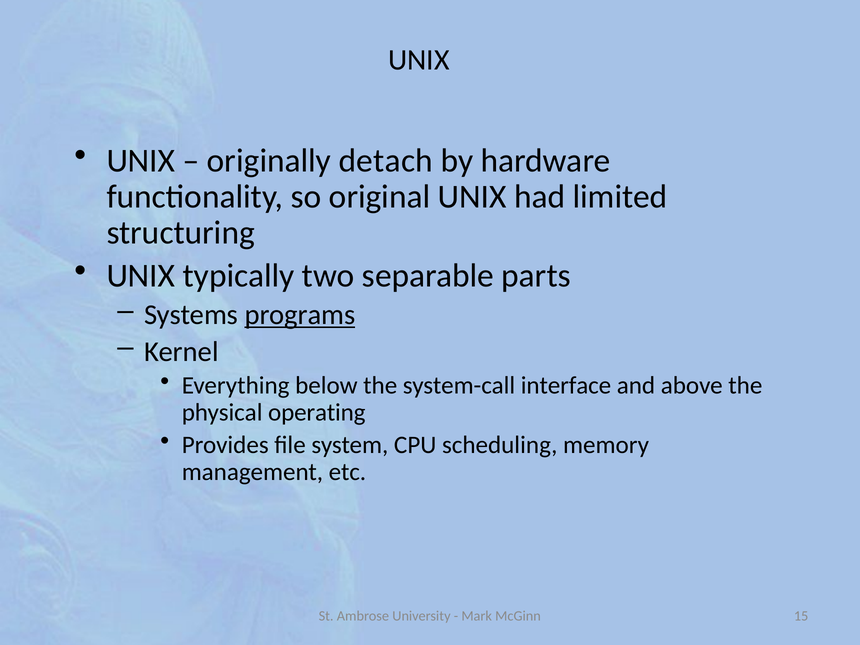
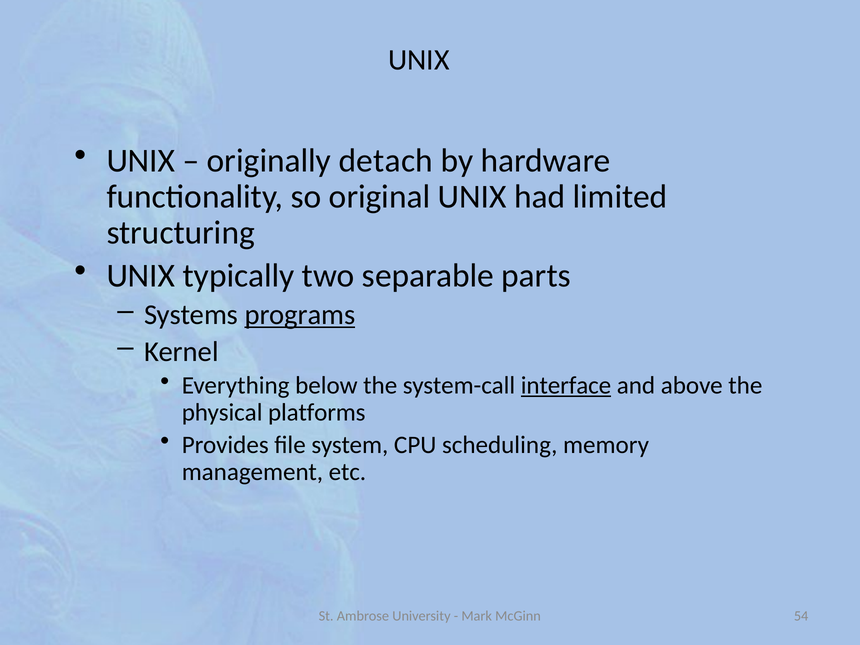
interface underline: none -> present
operating: operating -> platforms
15: 15 -> 54
